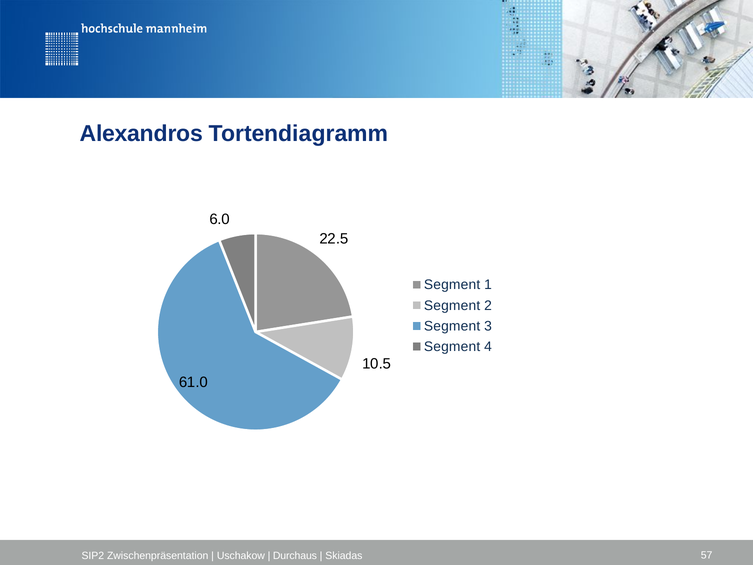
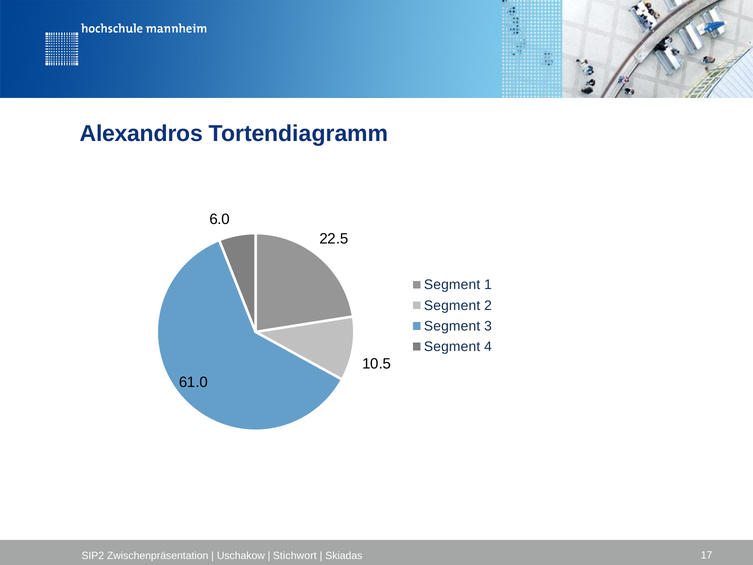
Durchaus: Durchaus -> Stichwort
57: 57 -> 17
